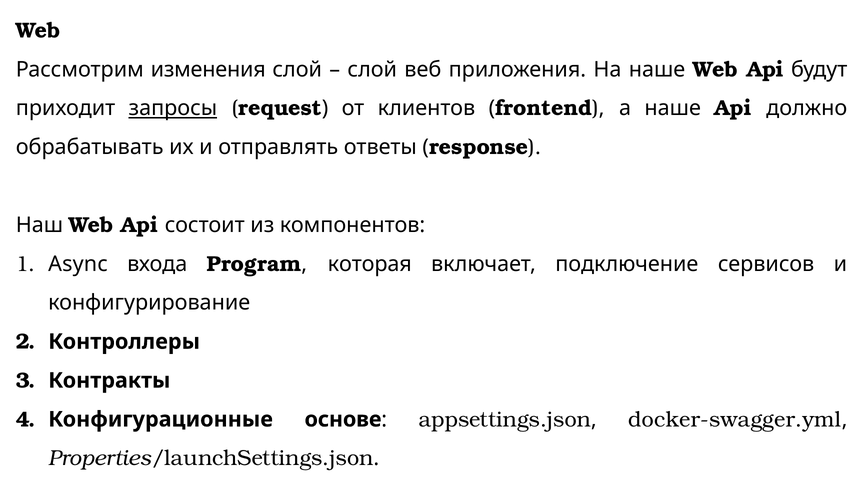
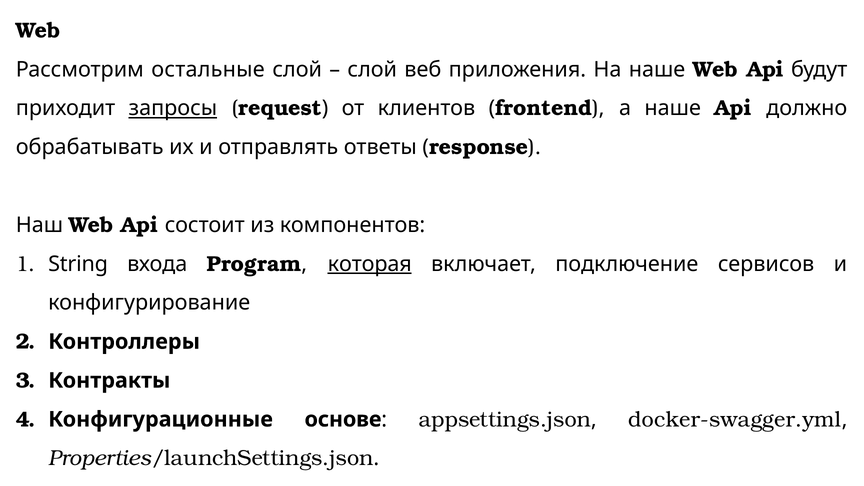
изменения: изменения -> остальные
Async: Async -> String
которая underline: none -> present
